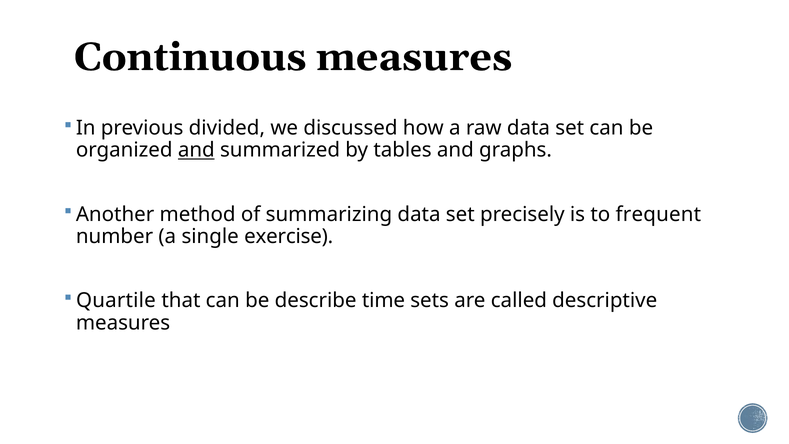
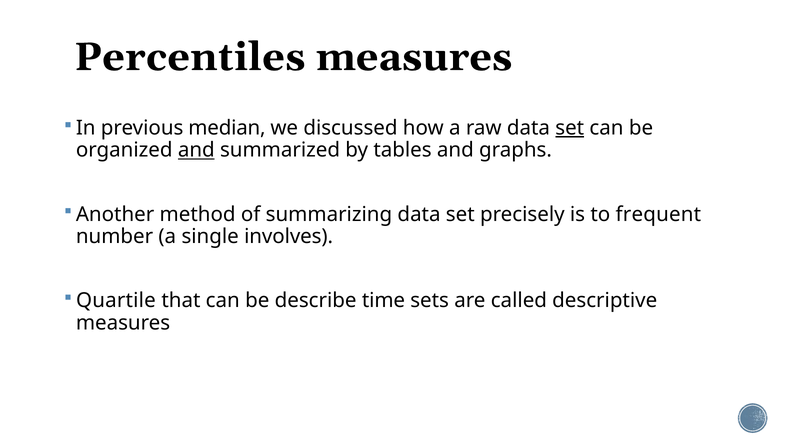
Continuous: Continuous -> Percentiles
divided: divided -> median
set at (570, 128) underline: none -> present
exercise: exercise -> involves
